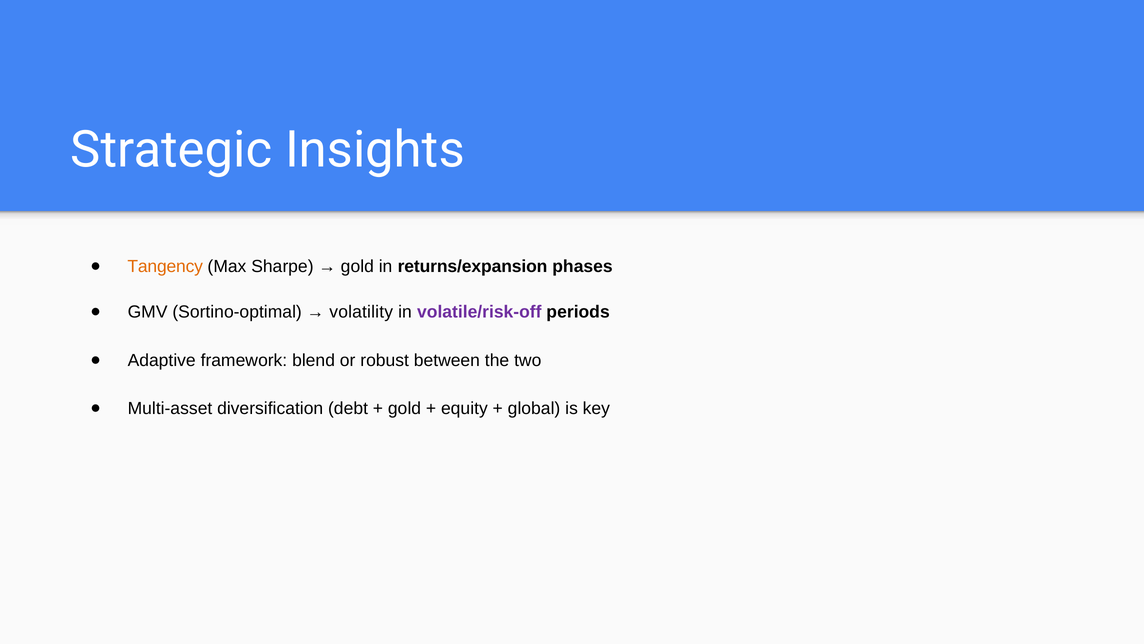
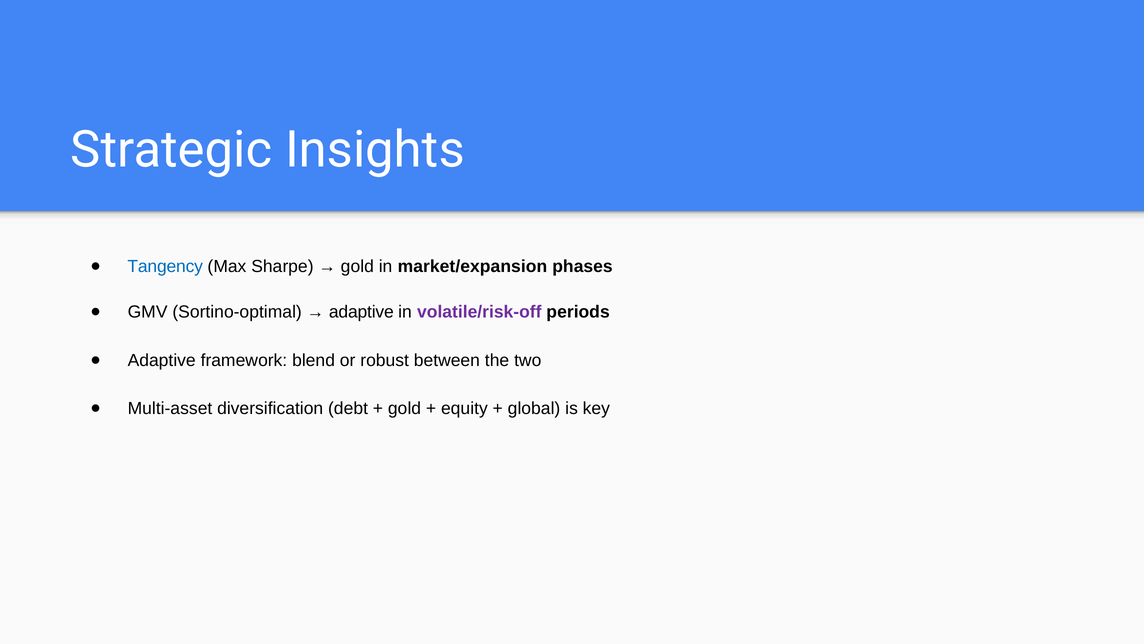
Tangency colour: orange -> blue
returns/expansion: returns/expansion -> market/expansion
volatility at (361, 312): volatility -> adaptive
